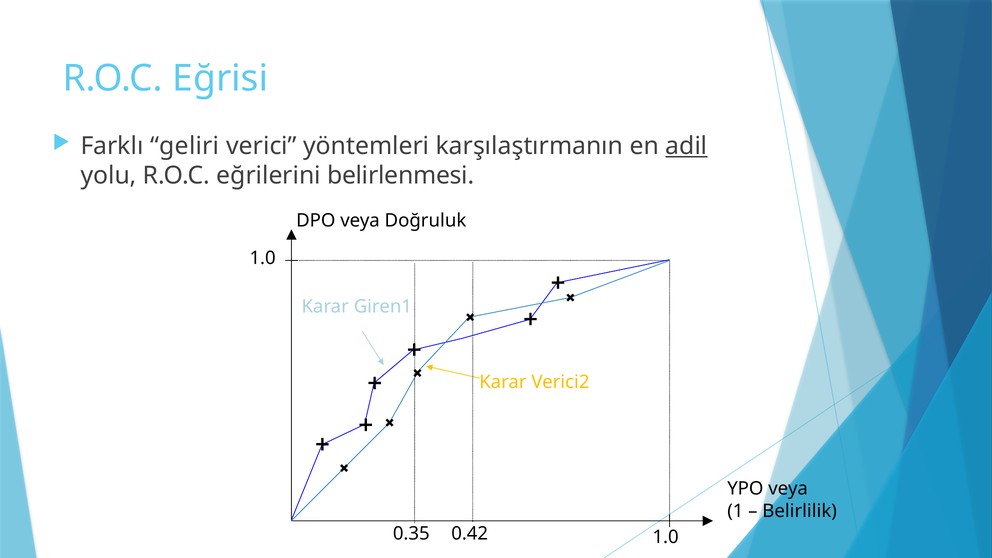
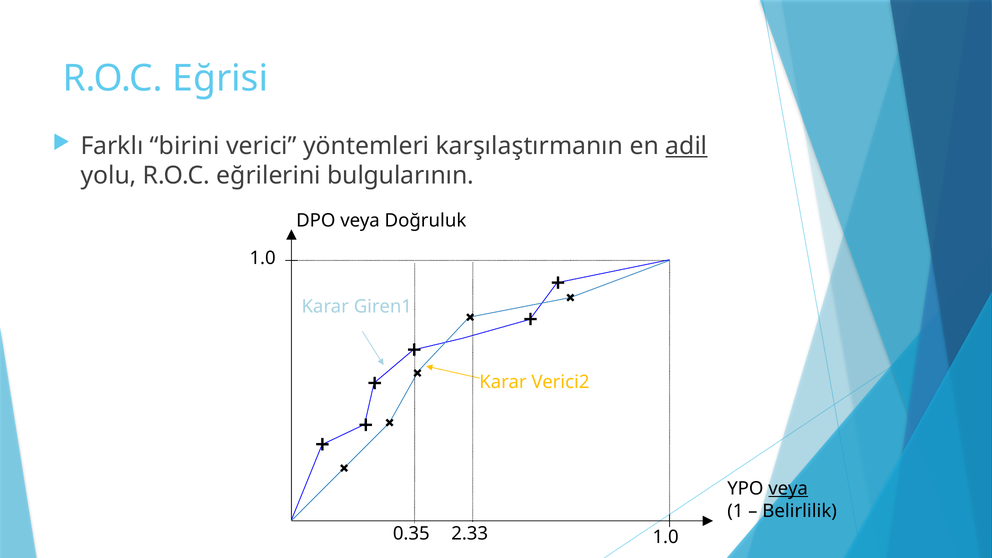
geliri: geliri -> birini
belirlenmesi: belirlenmesi -> bulgularının
veya at (788, 489) underline: none -> present
0.42: 0.42 -> 2.33
